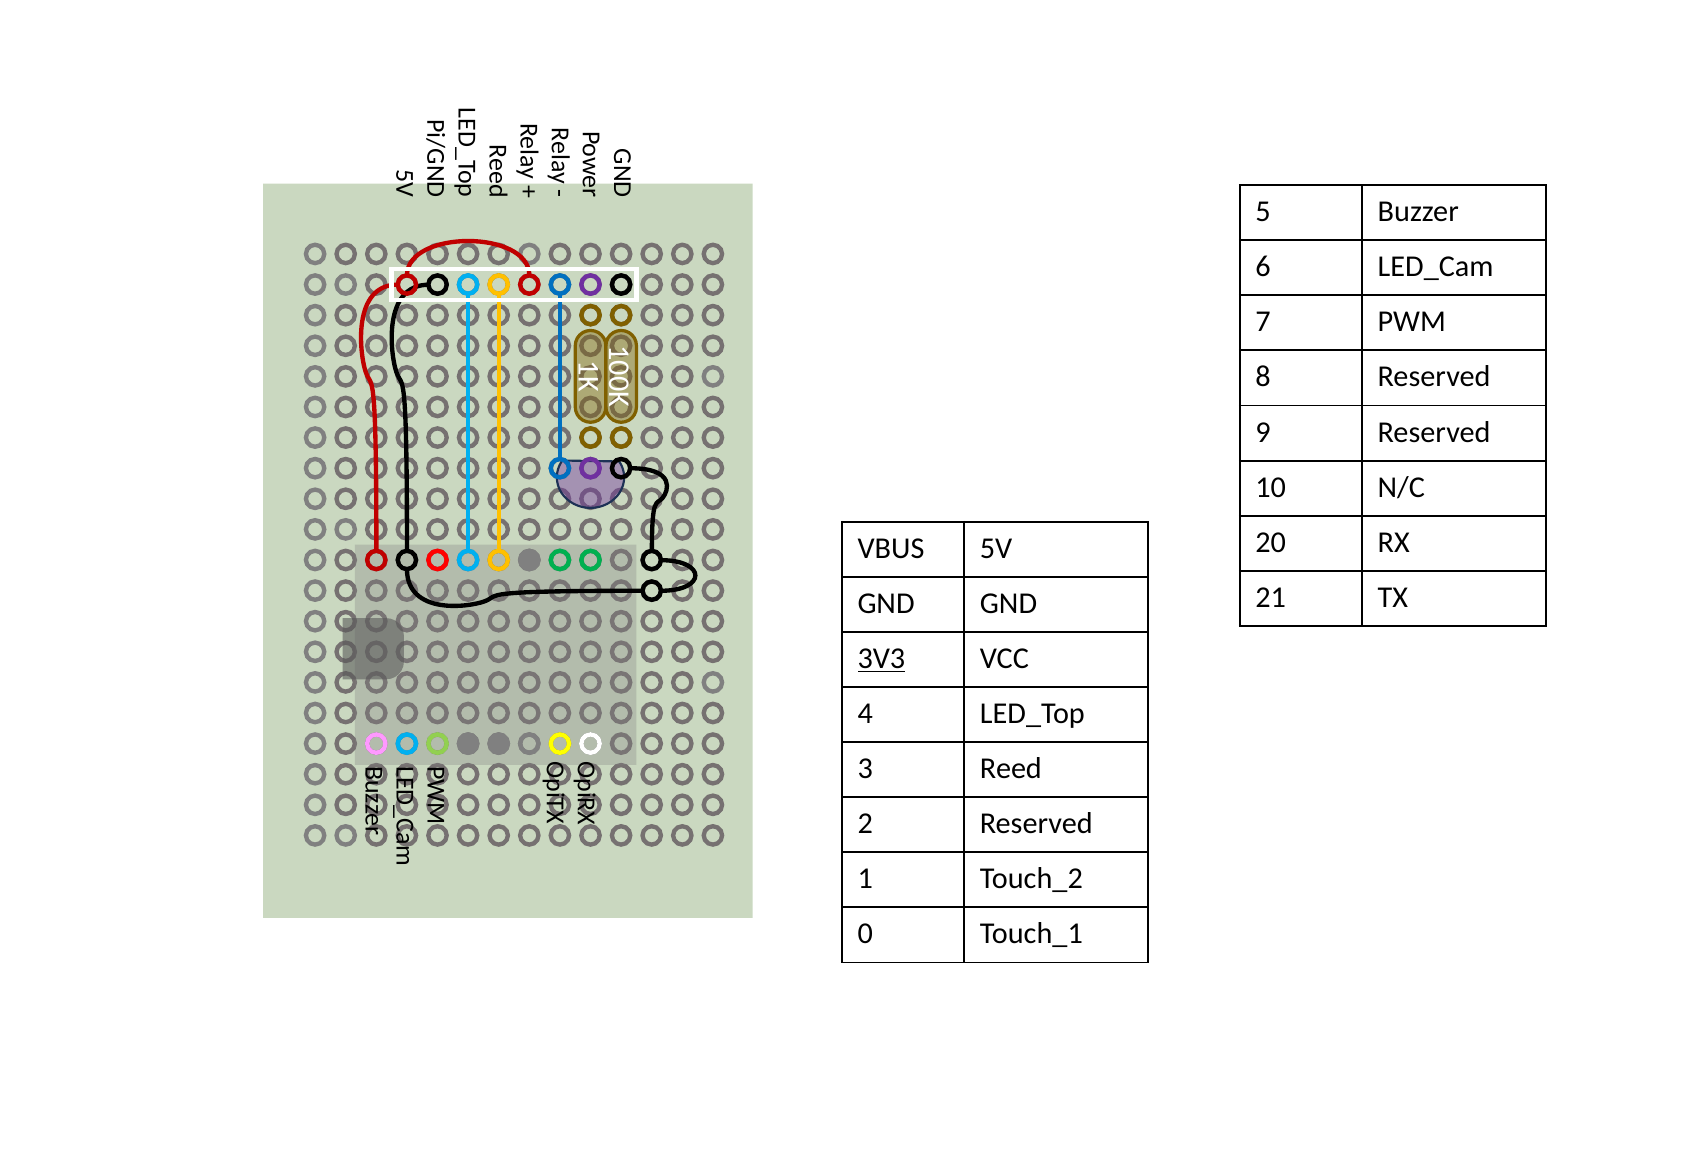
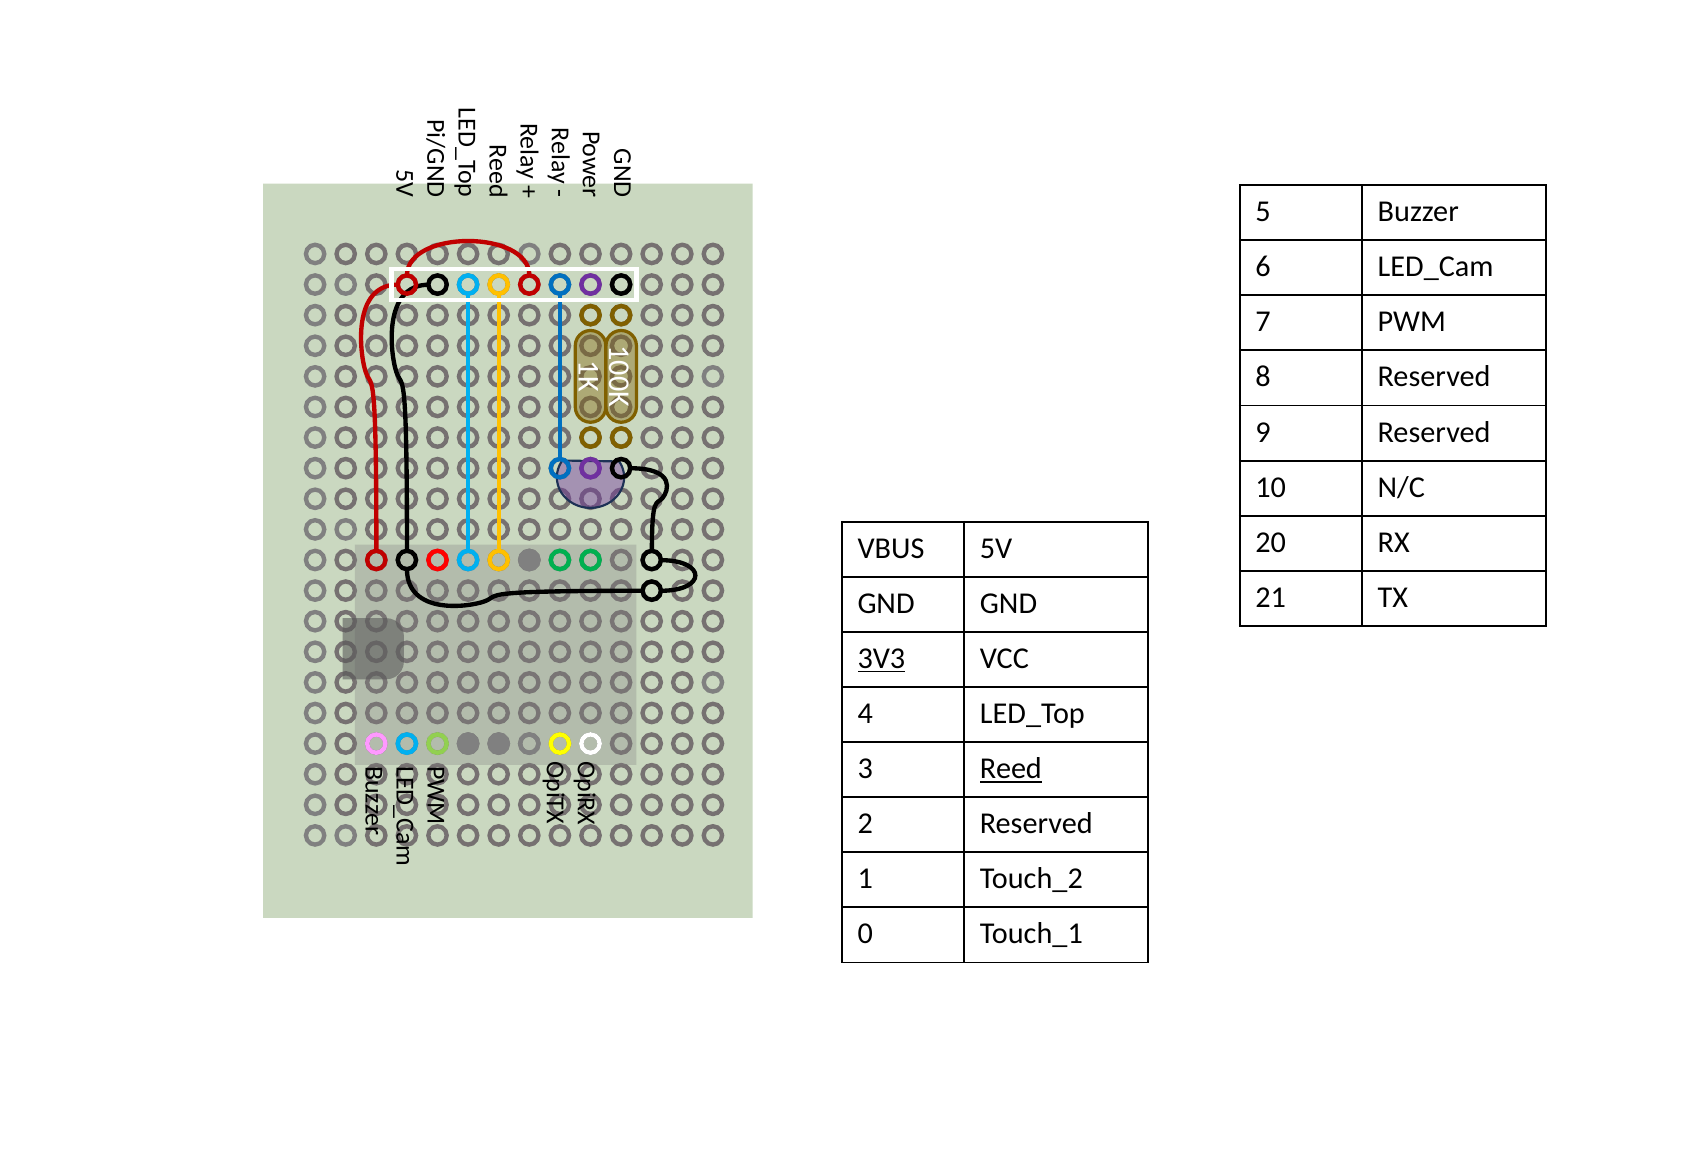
Reed underline: none -> present
